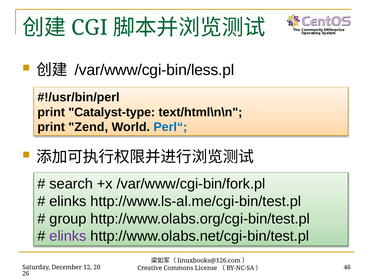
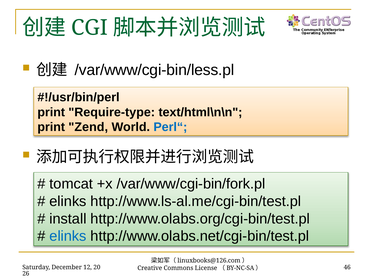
Catalyst-type: Catalyst-type -> Require-type
search: search -> tomcat
group: group -> install
elinks at (68, 236) colour: purple -> blue
